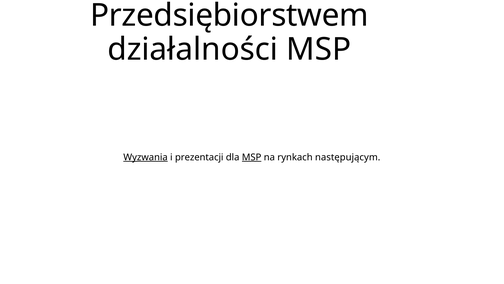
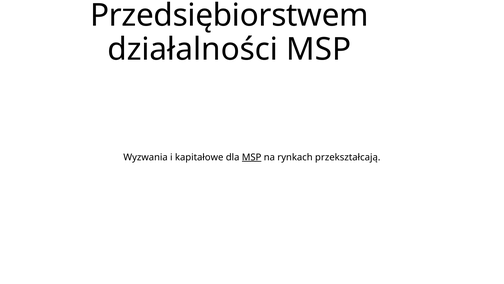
Wyzwania underline: present -> none
prezentacji: prezentacji -> kapitałowe
następującym: następującym -> przekształcają
